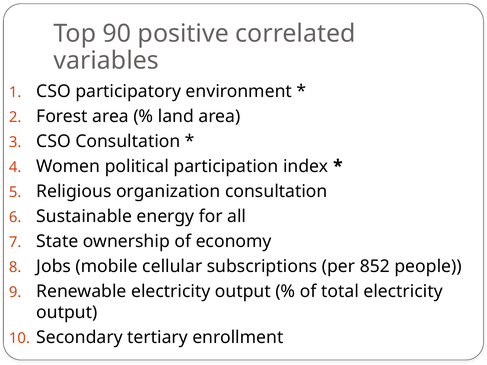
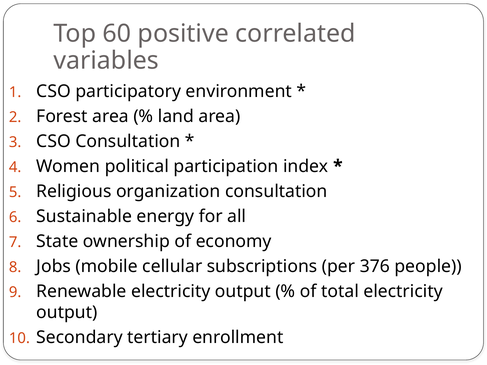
90: 90 -> 60
852: 852 -> 376
